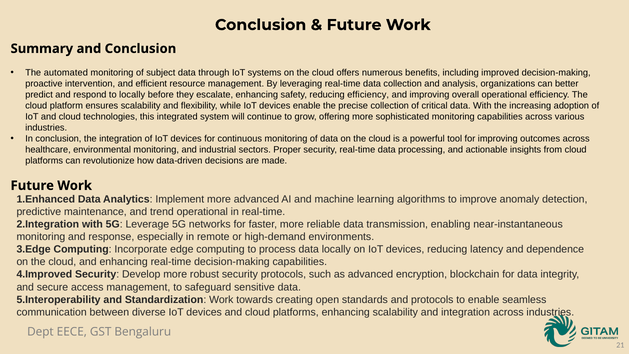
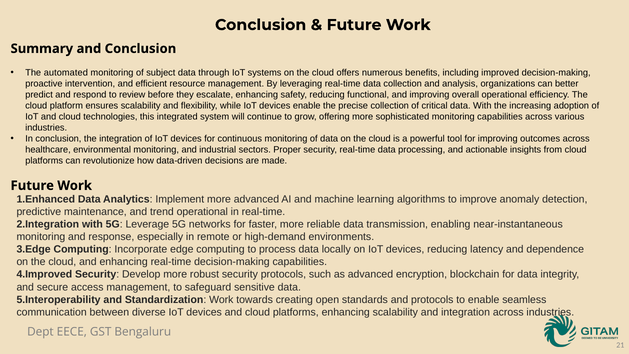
to locally: locally -> review
reducing efficiency: efficiency -> functional
